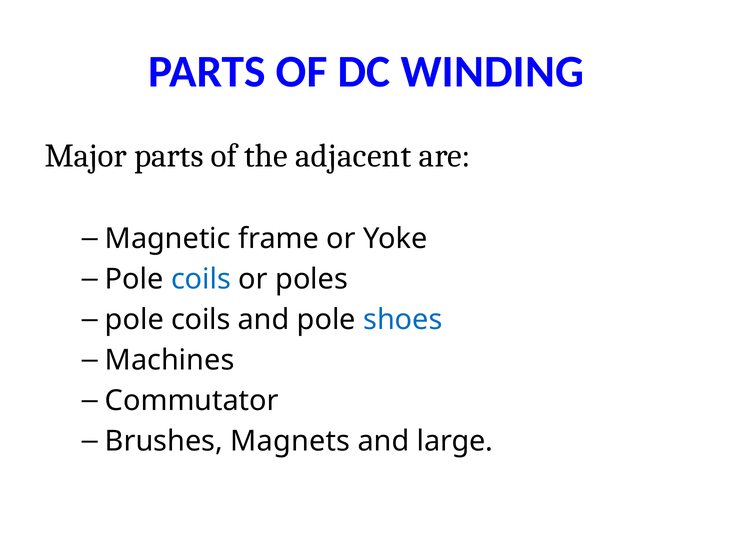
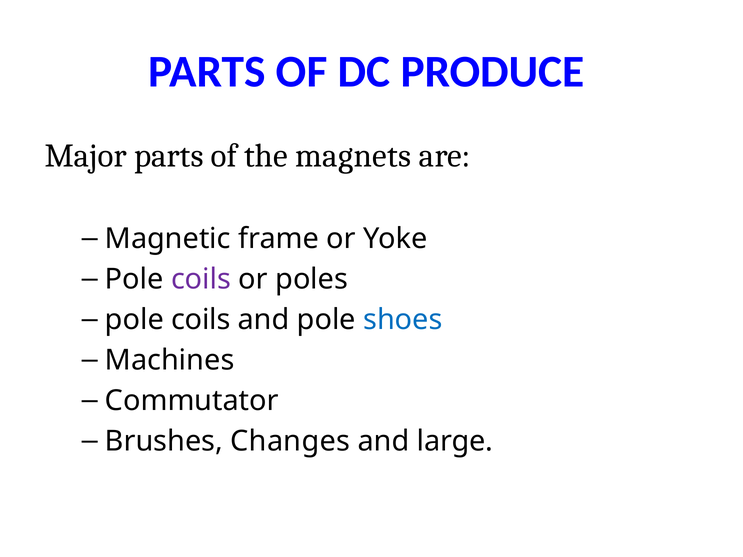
WINDING: WINDING -> PRODUCE
adjacent: adjacent -> magnets
coils at (201, 280) colour: blue -> purple
Magnets: Magnets -> Changes
